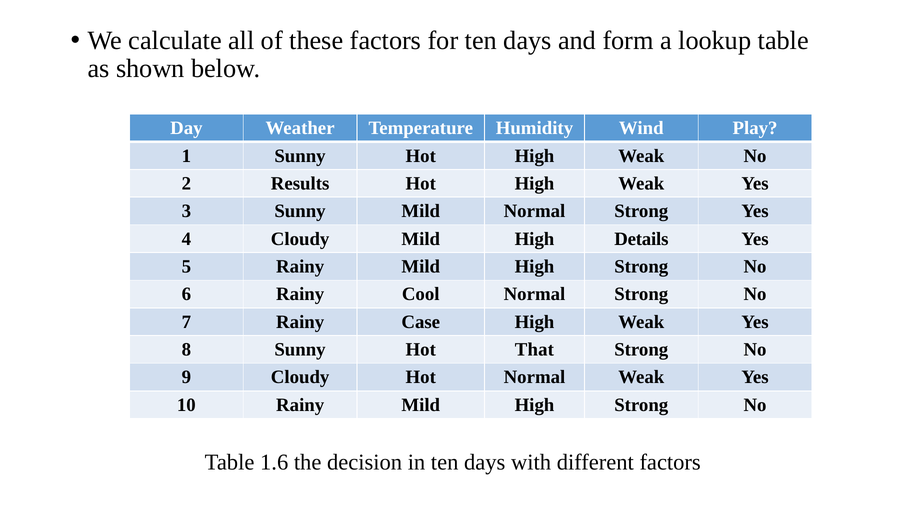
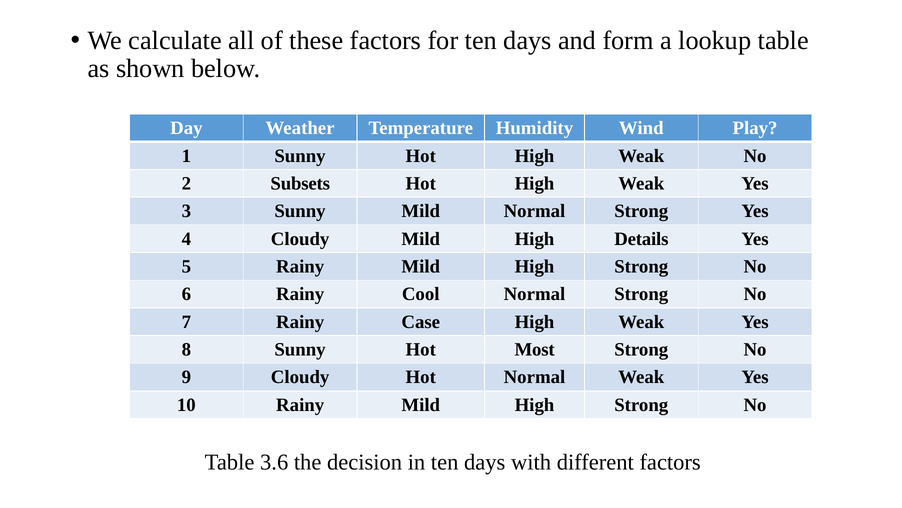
Results: Results -> Subsets
That: That -> Most
1.6: 1.6 -> 3.6
